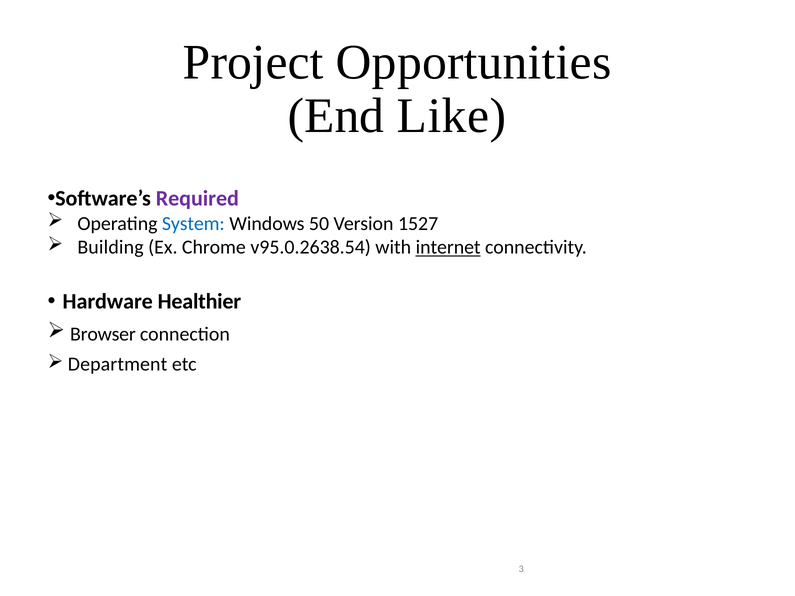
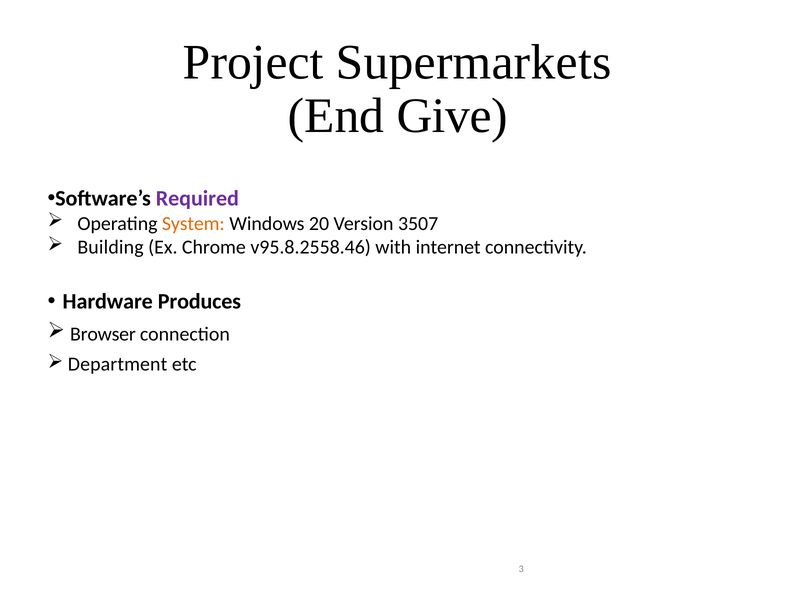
Opportunities: Opportunities -> Supermarkets
Like: Like -> Give
System colour: blue -> orange
50: 50 -> 20
1527: 1527 -> 3507
v95.0.2638.54: v95.0.2638.54 -> v95.8.2558.46
internet underline: present -> none
Healthier: Healthier -> Produces
